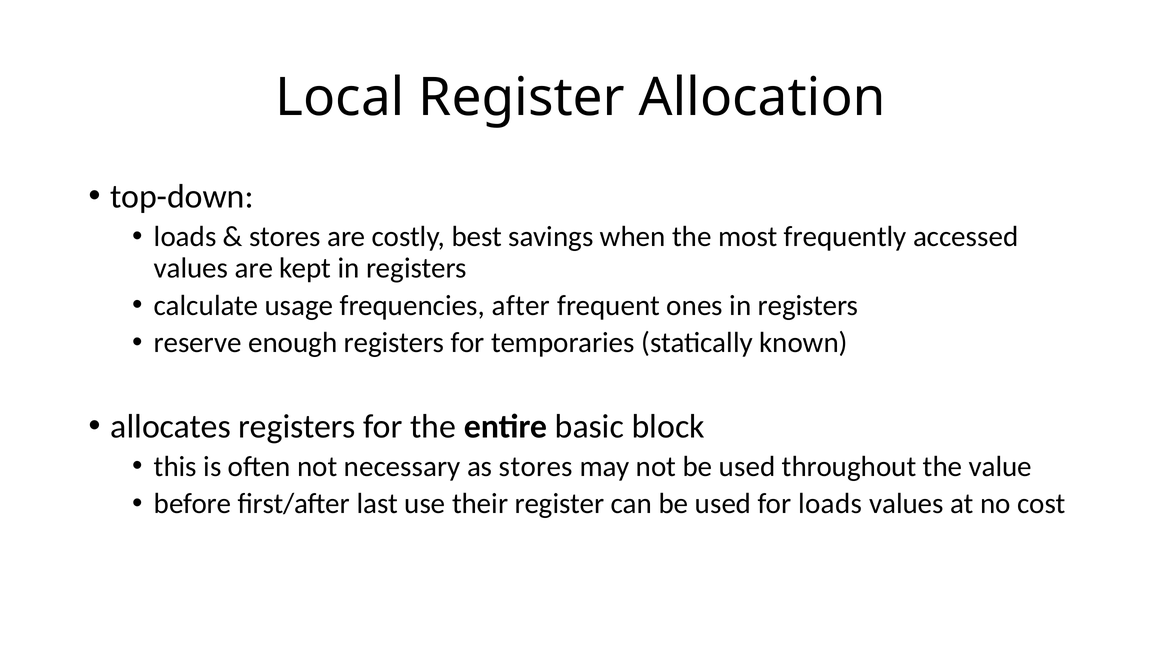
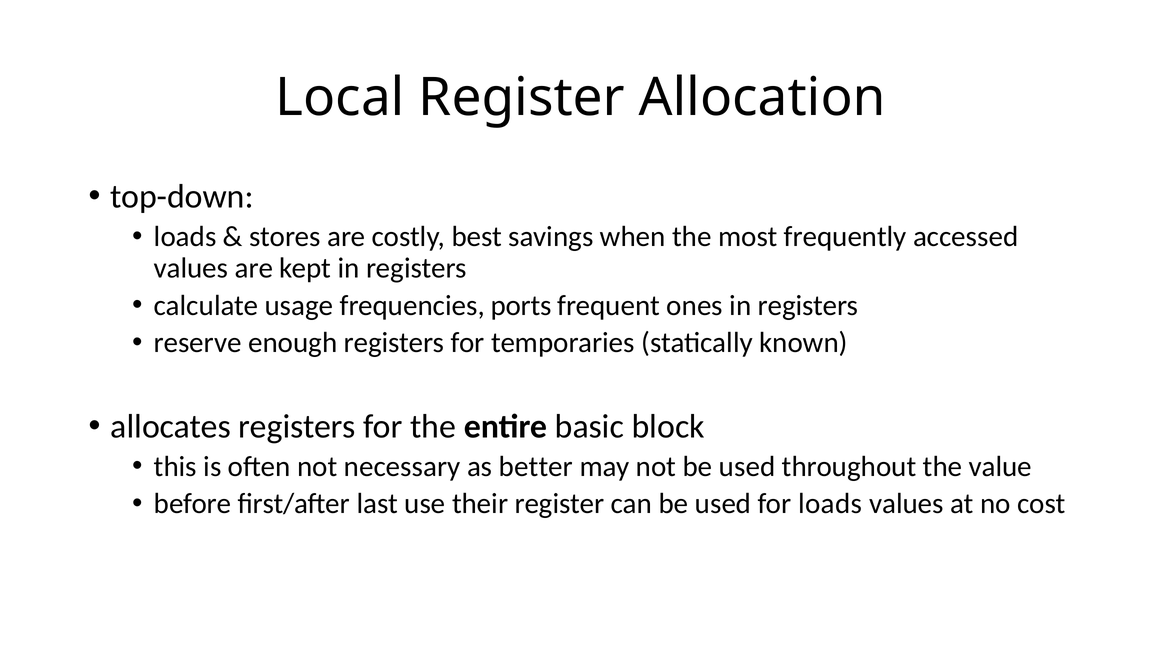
after: after -> ports
as stores: stores -> better
